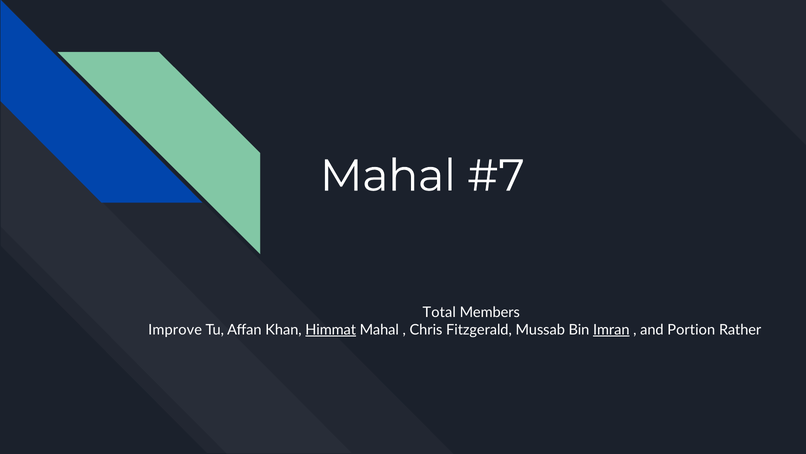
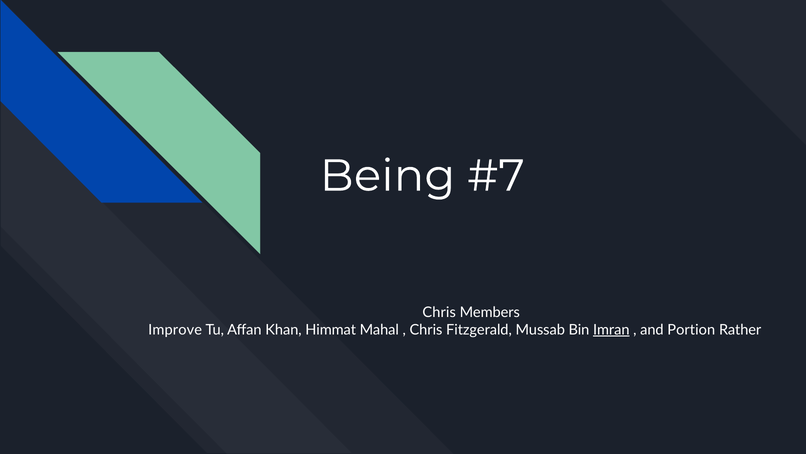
Mahal at (388, 176): Mahal -> Being
Total at (439, 312): Total -> Chris
Himmat underline: present -> none
